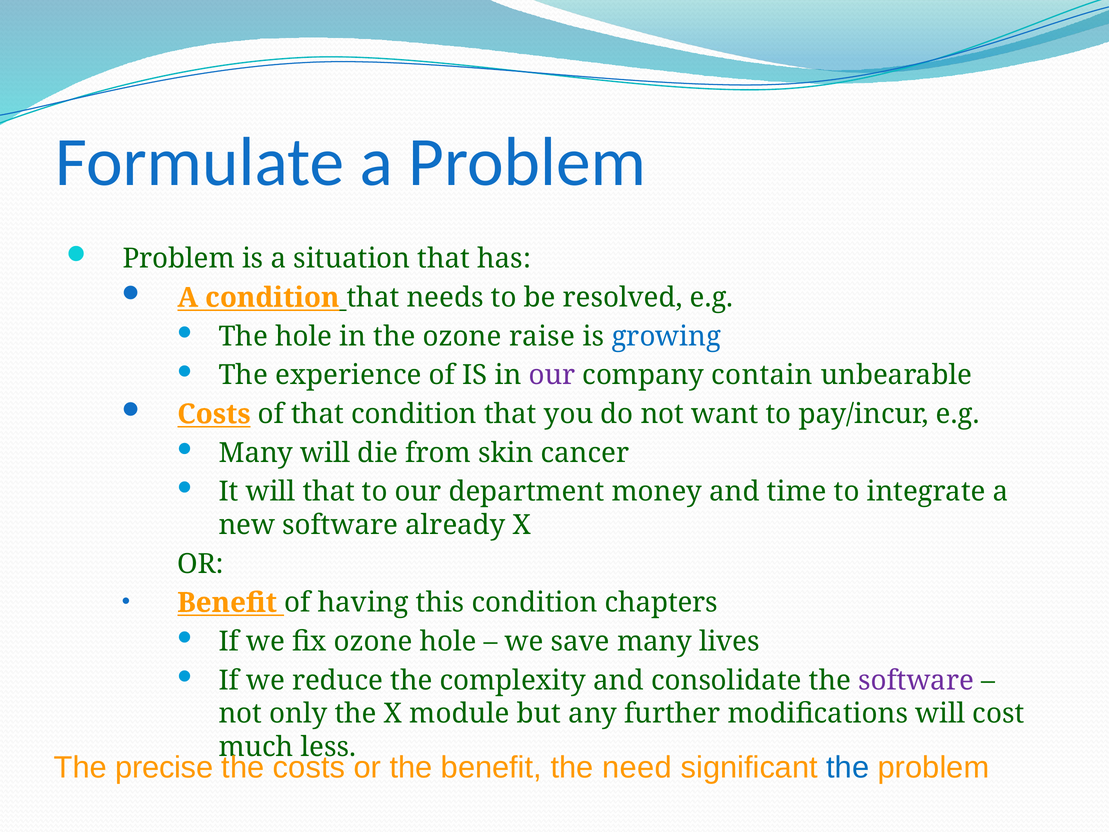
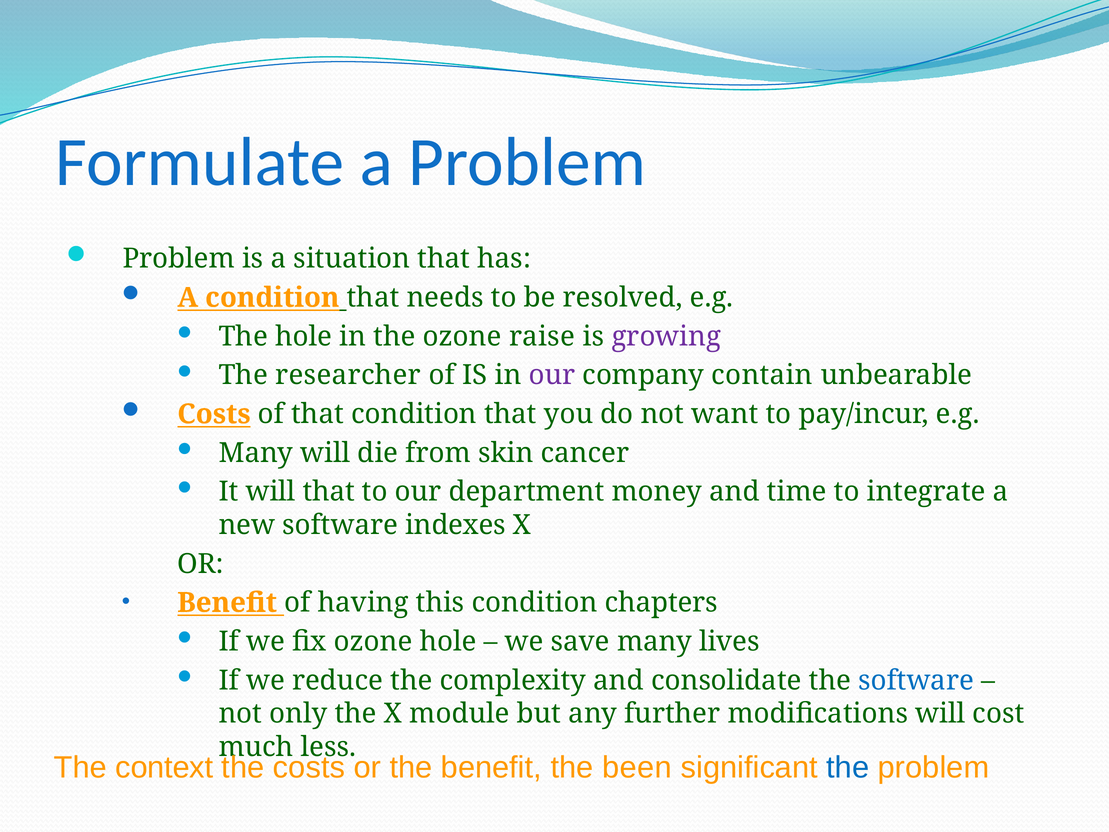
growing colour: blue -> purple
experience: experience -> researcher
already: already -> indexes
software at (916, 680) colour: purple -> blue
precise: precise -> context
need: need -> been
